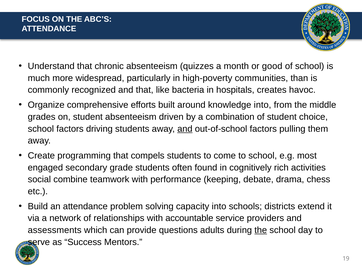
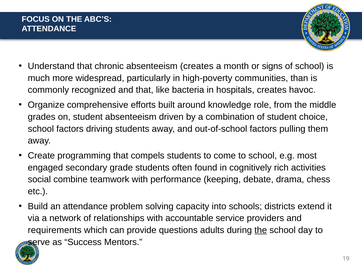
absenteeism quizzes: quizzes -> creates
good: good -> signs
knowledge into: into -> role
and at (185, 129) underline: present -> none
assessments: assessments -> requirements
